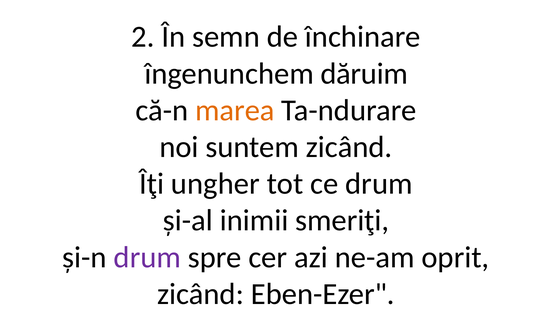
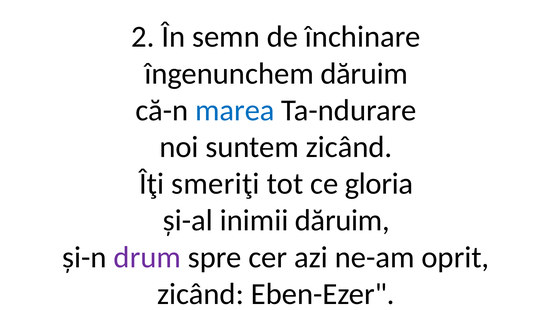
marea colour: orange -> blue
ungher: ungher -> smeriţi
ce drum: drum -> gloria
inimii smeriţi: smeriţi -> dăruim
